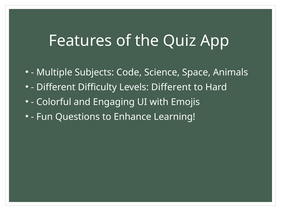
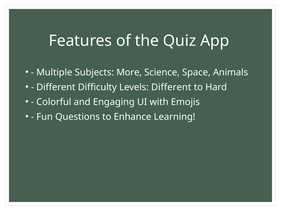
Code: Code -> More
